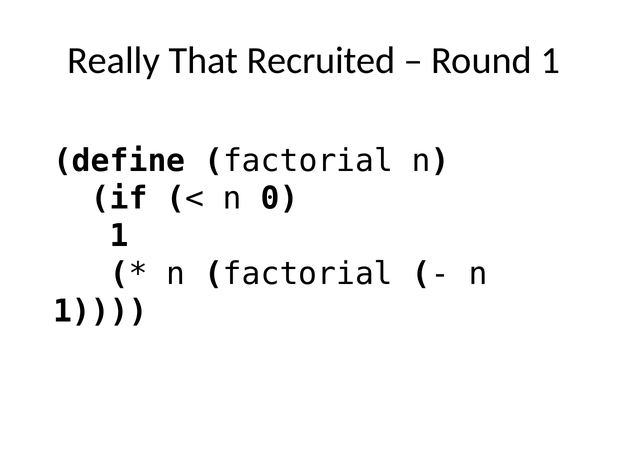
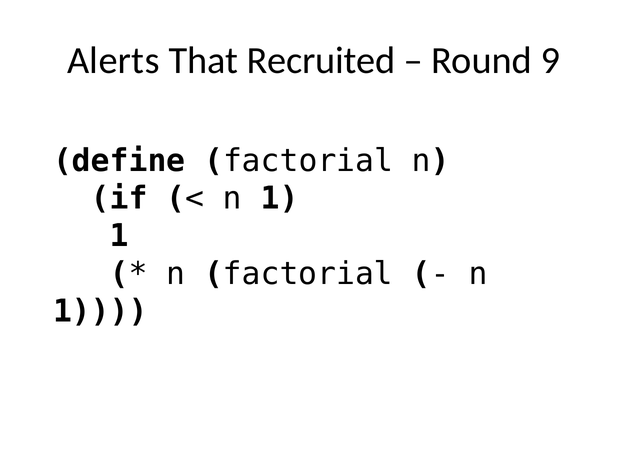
Really: Really -> Alerts
Round 1: 1 -> 9
0 at (280, 198): 0 -> 1
